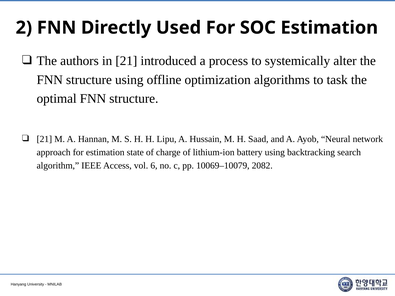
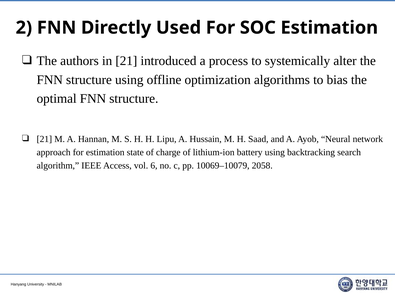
task: task -> bias
2082: 2082 -> 2058
